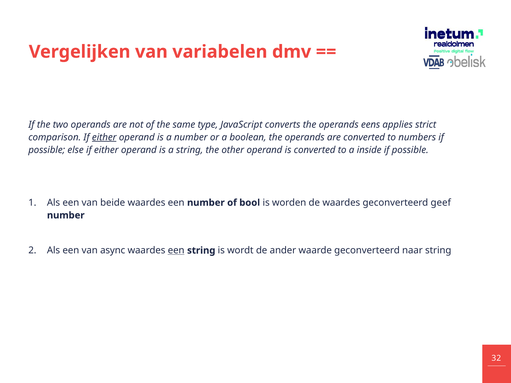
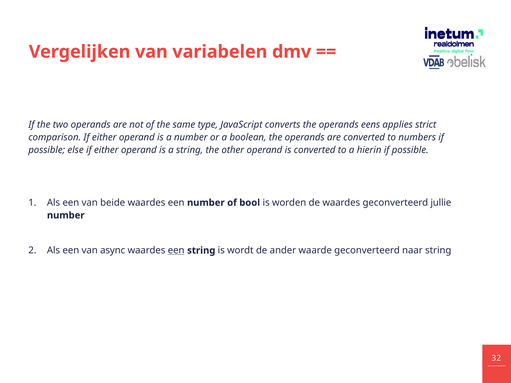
either at (104, 137) underline: present -> none
inside: inside -> hierin
geef: geef -> jullie
